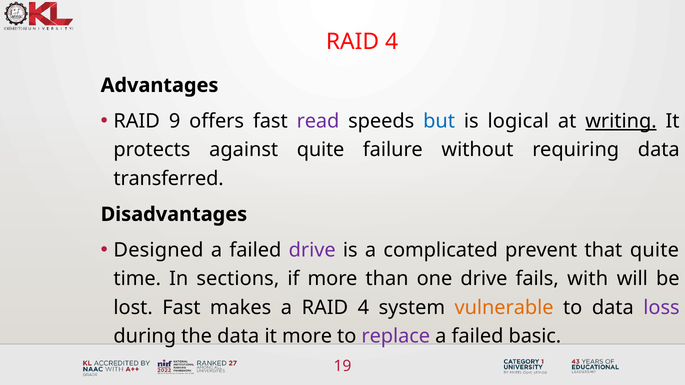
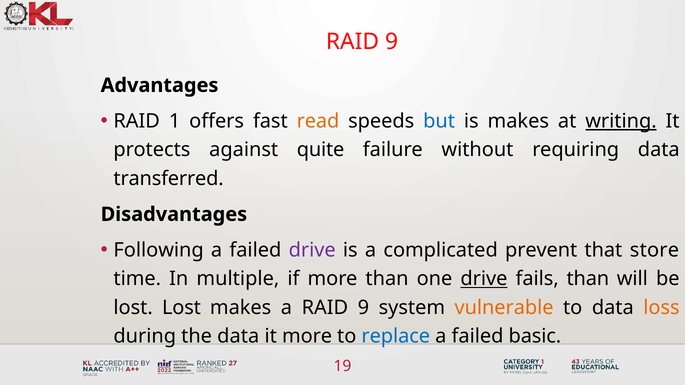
4 at (392, 42): 4 -> 9
9: 9 -> 1
read colour: purple -> orange
is logical: logical -> makes
Designed: Designed -> Following
that quite: quite -> store
sections: sections -> multiple
drive at (484, 279) underline: none -> present
fails with: with -> than
lost Fast: Fast -> Lost
a RAID 4: 4 -> 9
loss colour: purple -> orange
replace colour: purple -> blue
